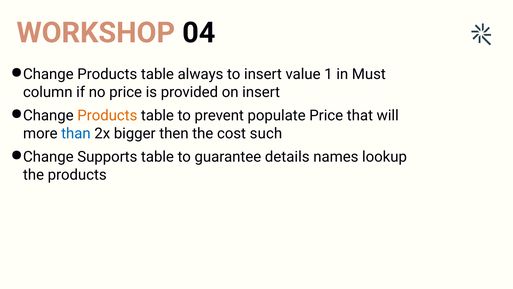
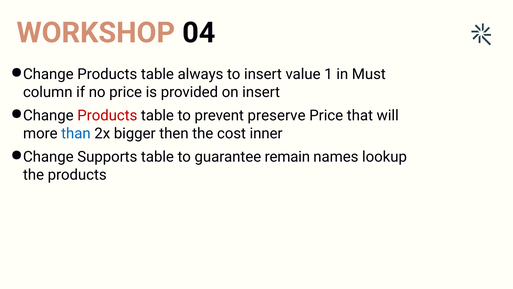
Products at (107, 116) colour: orange -> red
populate: populate -> preserve
such: such -> inner
details: details -> remain
